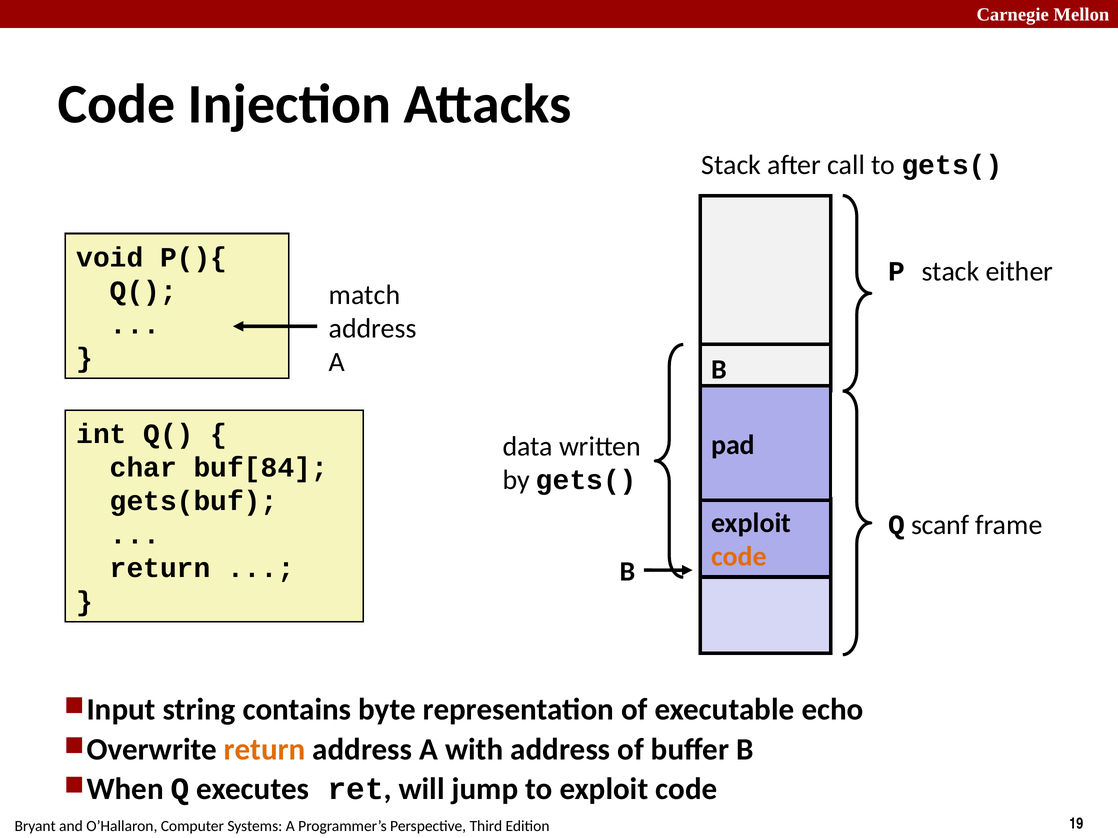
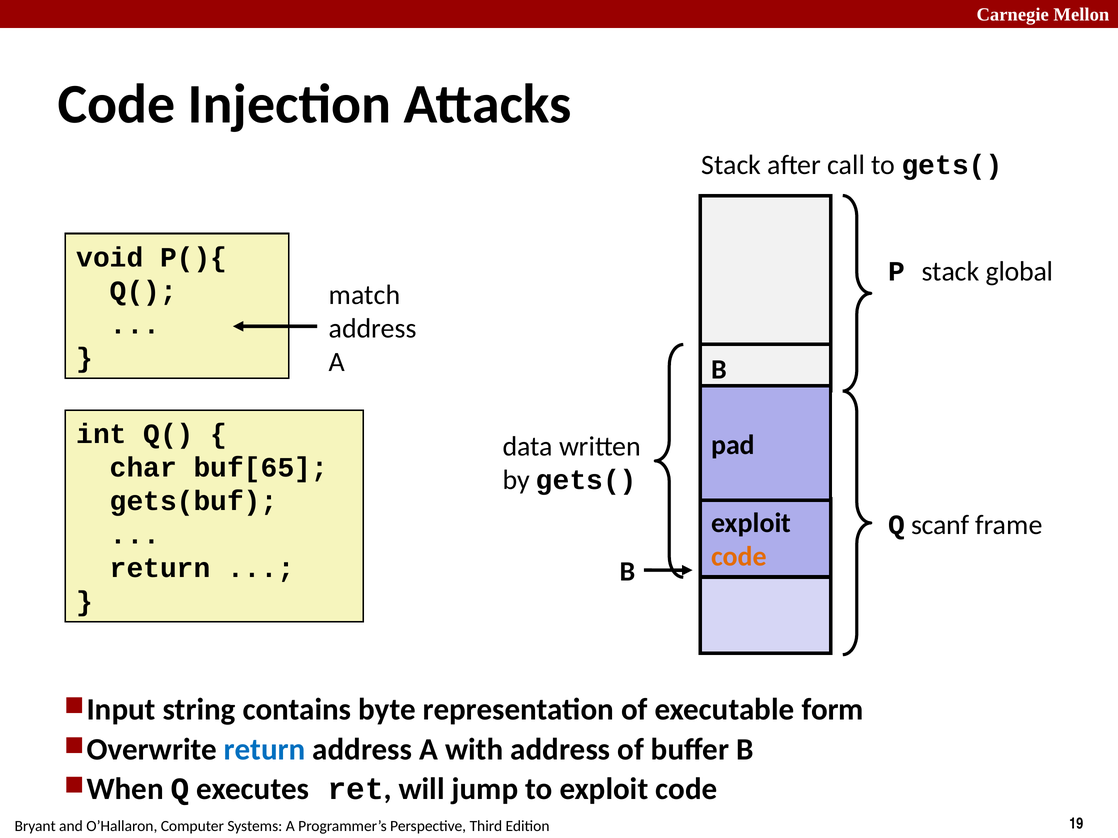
either: either -> global
buf[84: buf[84 -> buf[65
echo: echo -> form
return at (265, 750) colour: orange -> blue
